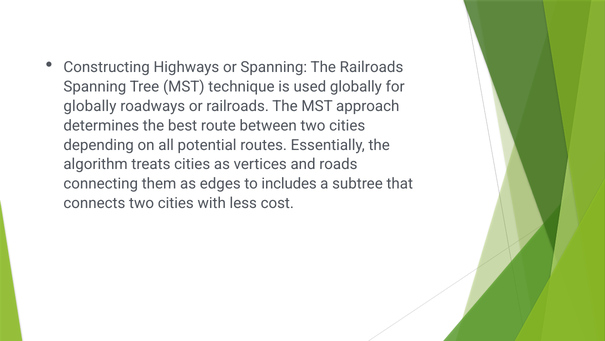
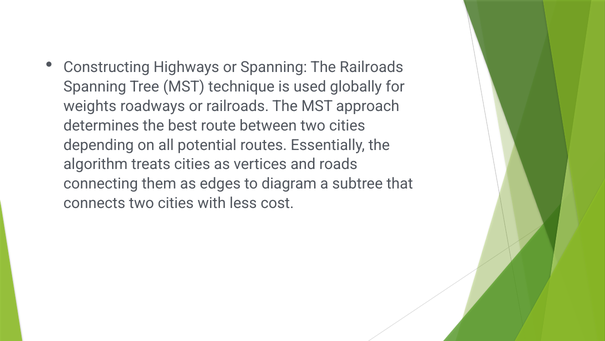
globally at (90, 106): globally -> weights
includes: includes -> diagram
